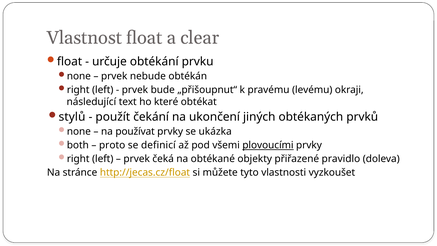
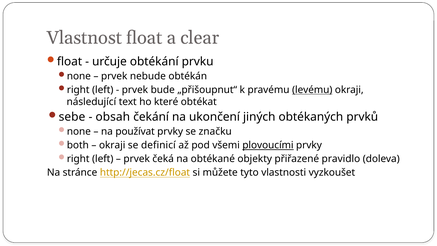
levému underline: none -> present
stylů: stylů -> sebe
použít: použít -> obsah
ukázka: ukázka -> značku
proto at (112, 145): proto -> okraji
